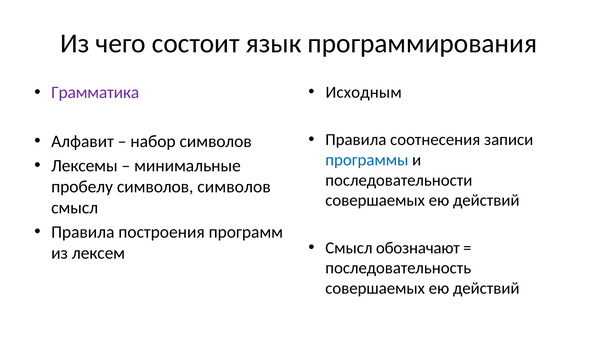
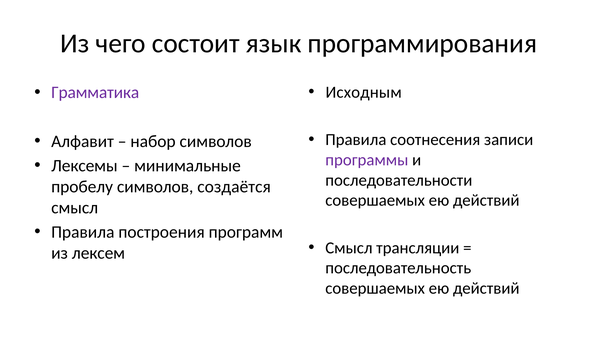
программы colour: blue -> purple
символов символов: символов -> создаётся
обозначают: обозначают -> трансляции
